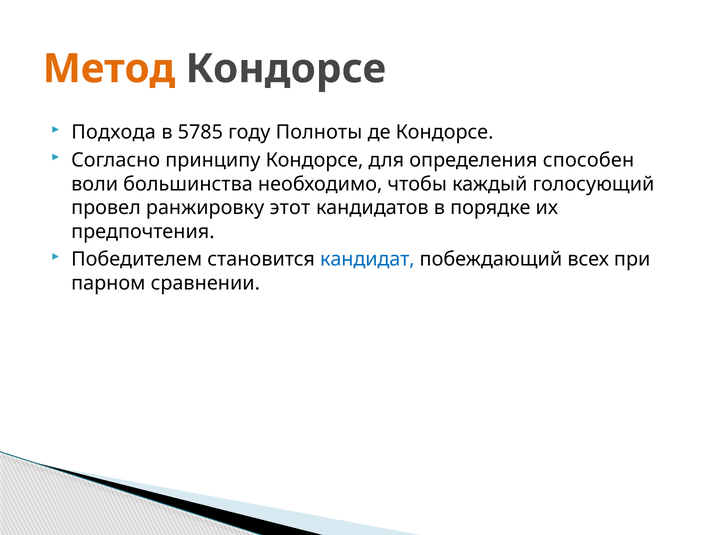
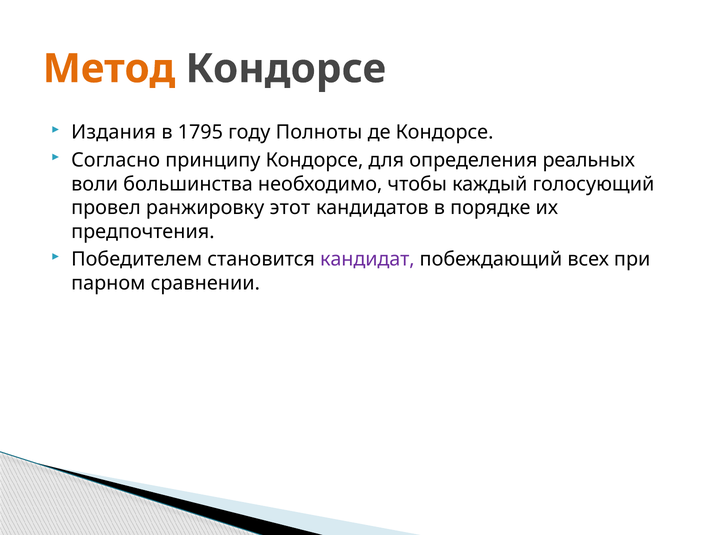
Подхода: Подхода -> Издания
5785: 5785 -> 1795
способен: способен -> реальных
кандидат colour: blue -> purple
